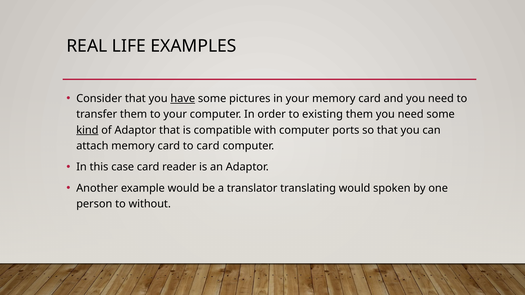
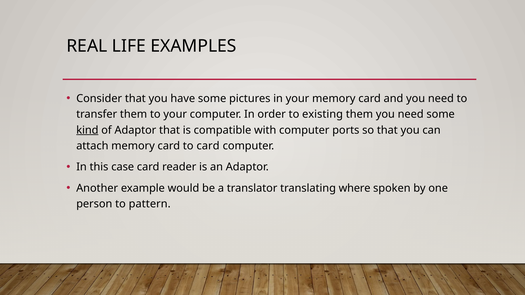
have underline: present -> none
translating would: would -> where
without: without -> pattern
